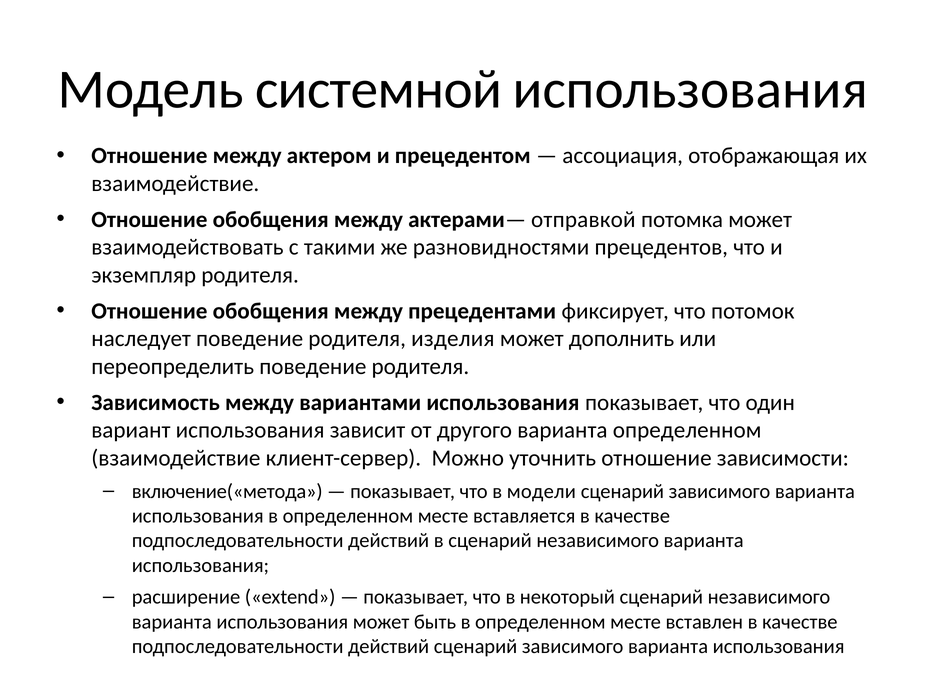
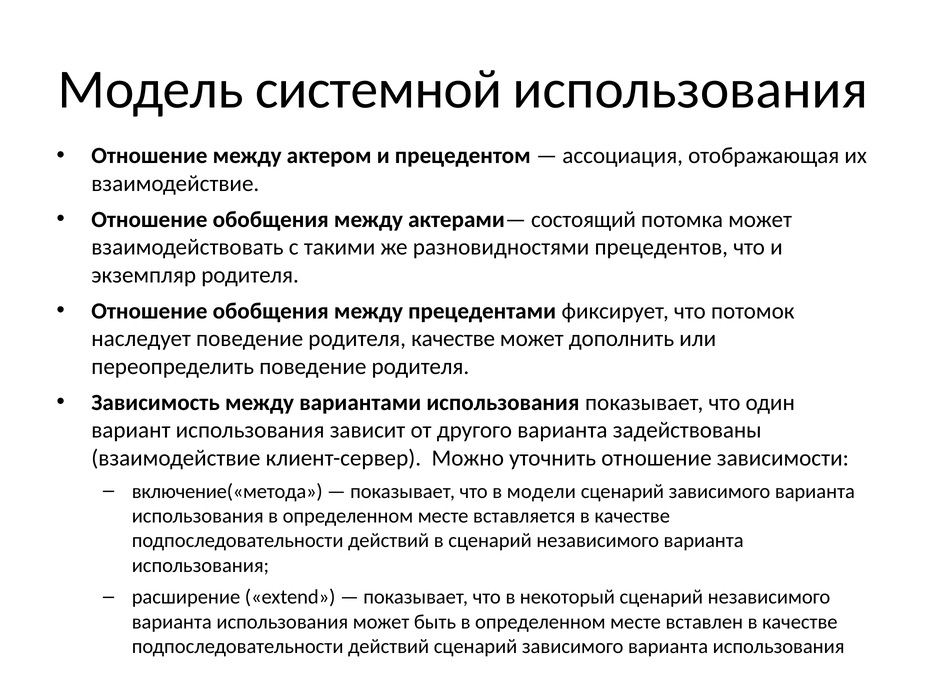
отправкой: отправкой -> состоящий
родителя изделия: изделия -> качестве
варианта определенном: определенном -> задействованы
